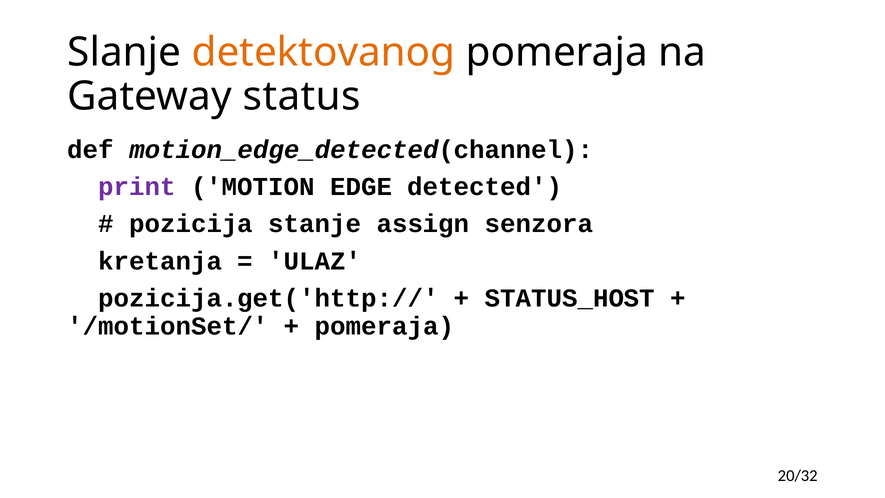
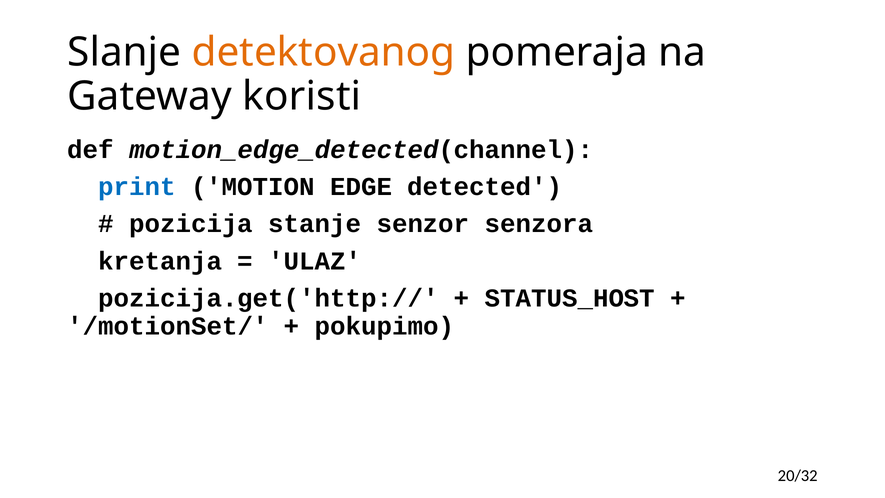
status: status -> koristi
print colour: purple -> blue
assign: assign -> senzor
pomeraja at (384, 326): pomeraja -> pokupimo
